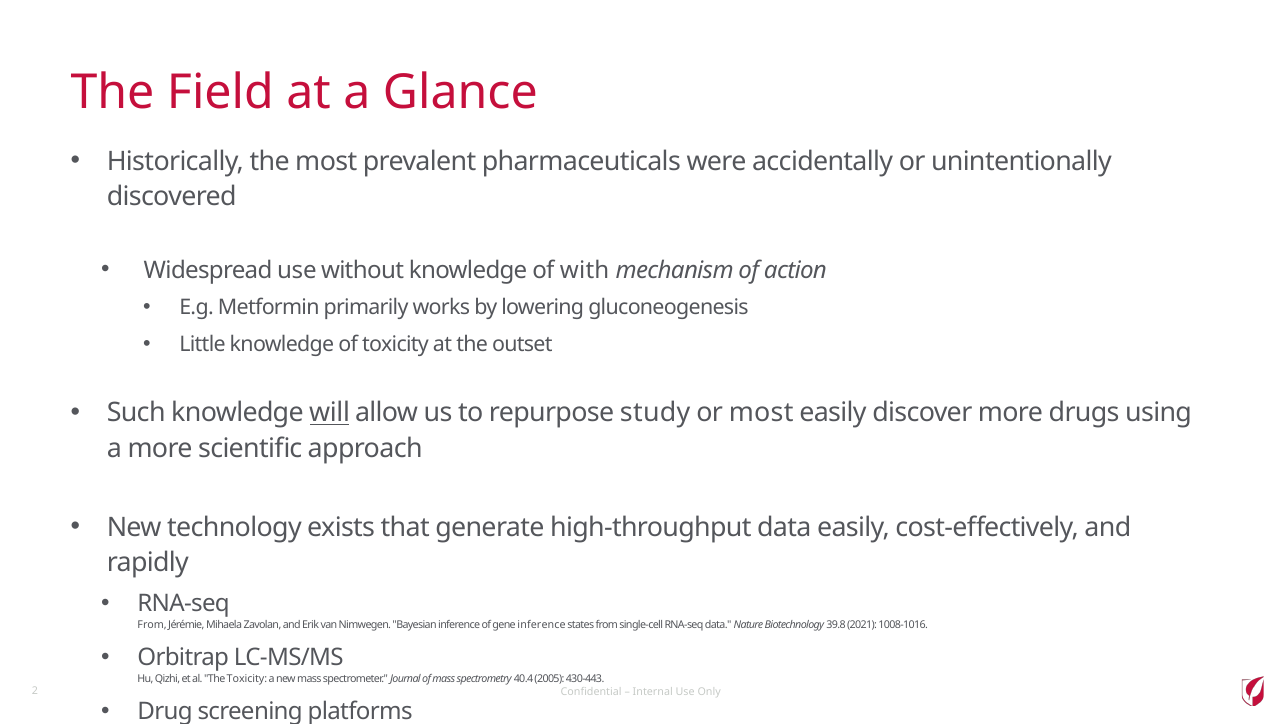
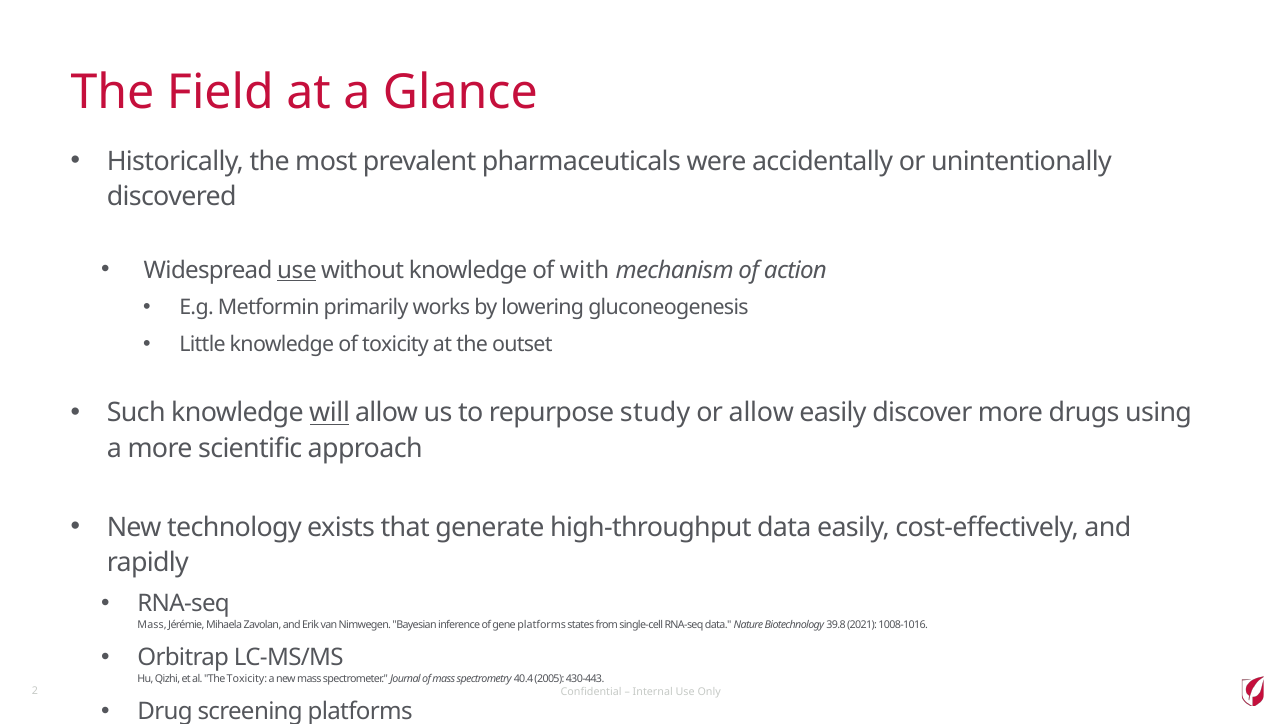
use at (297, 270) underline: none -> present
or most: most -> allow
From at (152, 625): From -> Mass
gene inference: inference -> platforms
